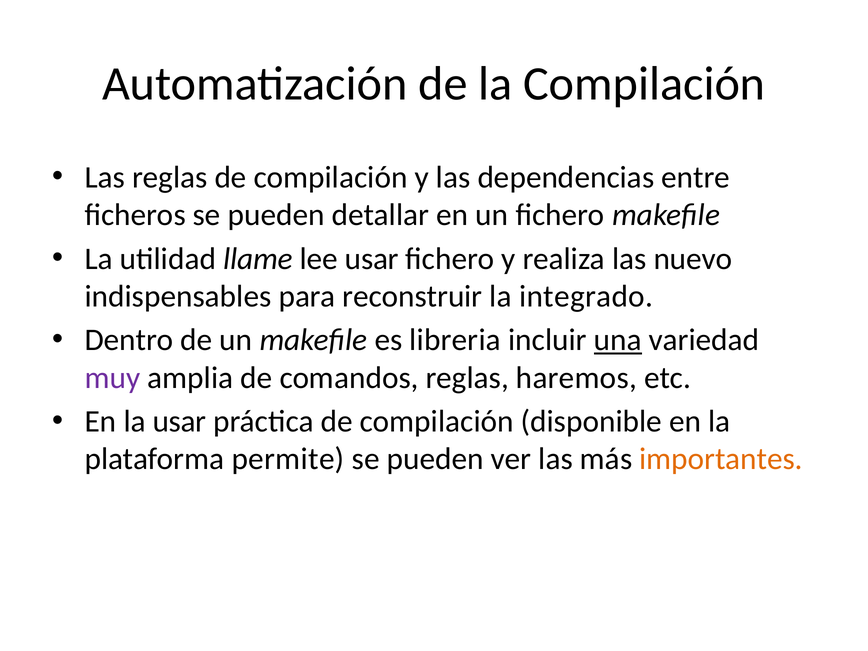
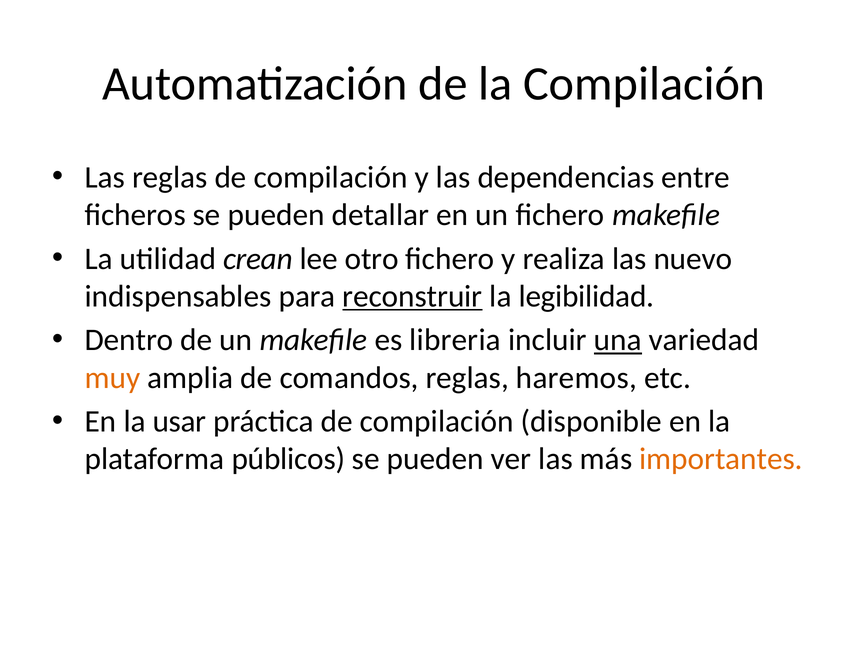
llame: llame -> crean
lee usar: usar -> otro
reconstruir underline: none -> present
integrado: integrado -> legibilidad
muy colour: purple -> orange
permite: permite -> públicos
